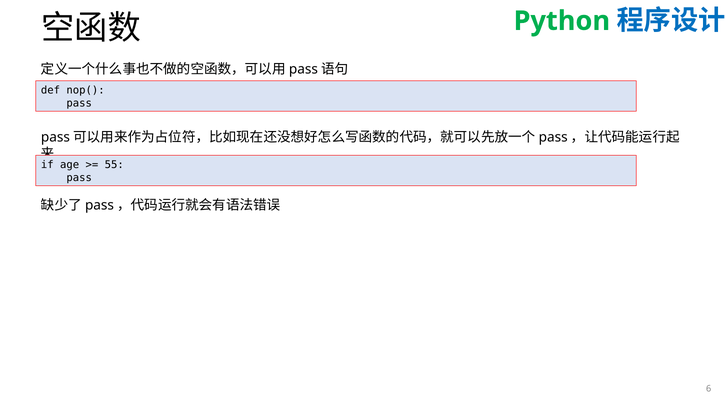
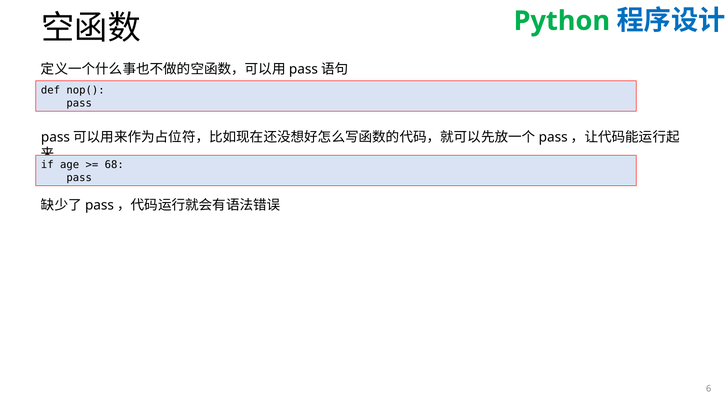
55: 55 -> 68
